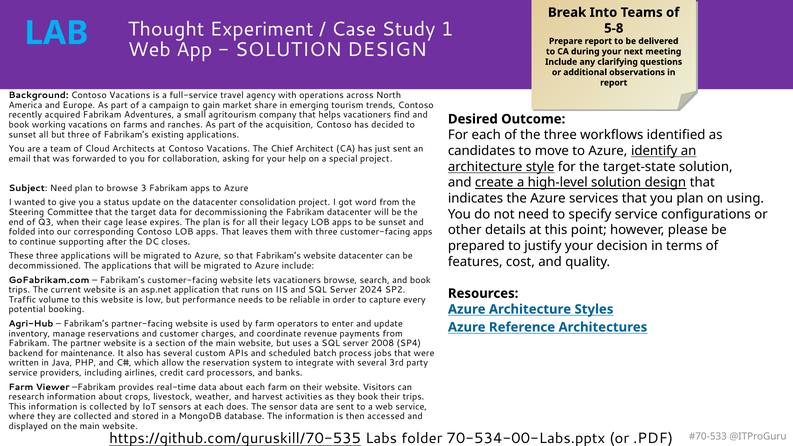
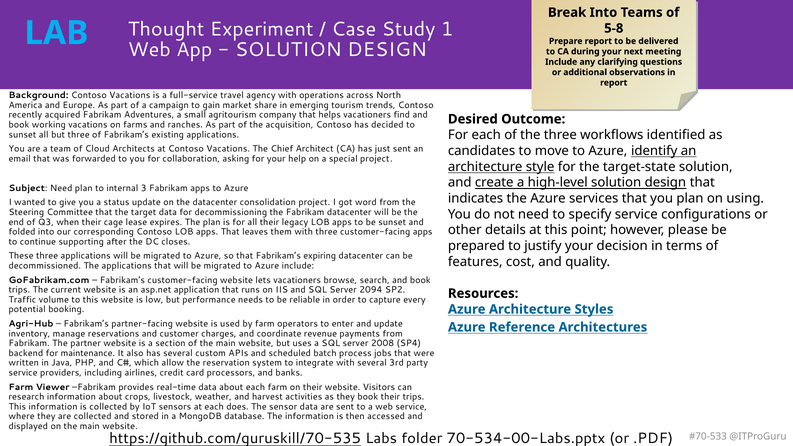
to browse: browse -> internal
Fabrikam’s website: website -> expiring
2024: 2024 -> 2094
